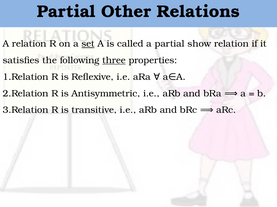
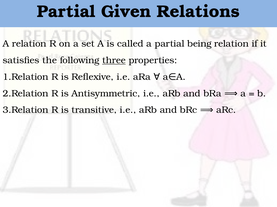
Other: Other -> Given
set underline: present -> none
show: show -> being
